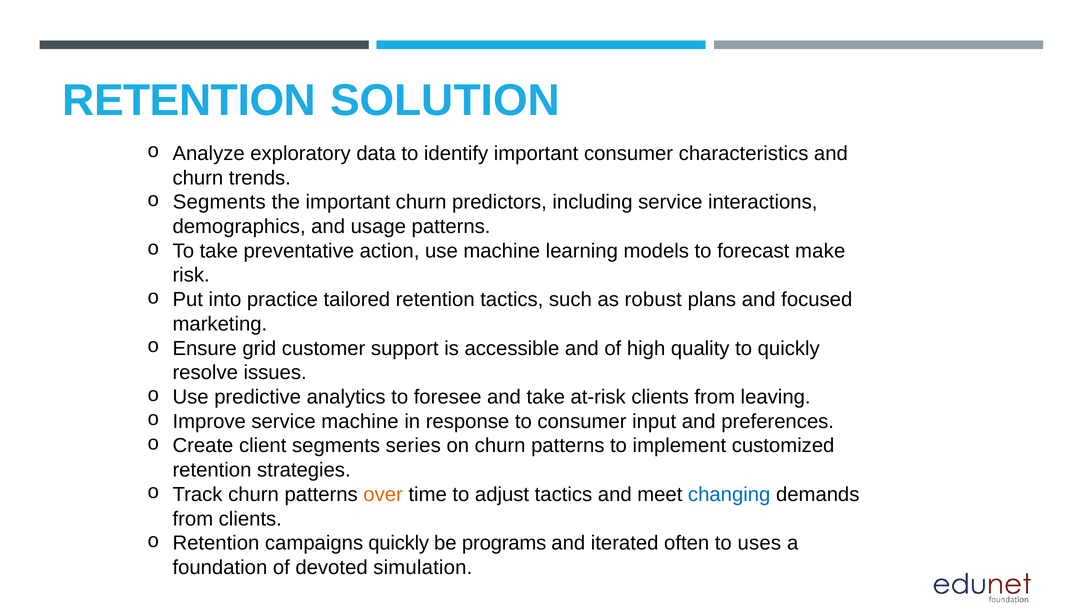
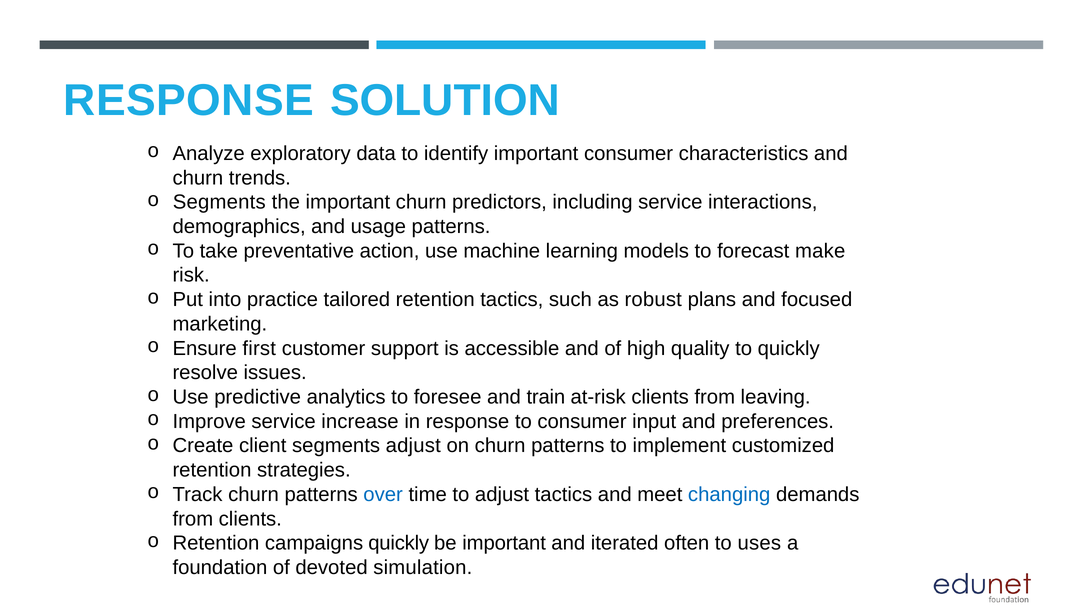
RETENTION at (189, 101): RETENTION -> RESPONSE
grid: grid -> first
and take: take -> train
service machine: machine -> increase
segments series: series -> adjust
over colour: orange -> blue
be programs: programs -> important
